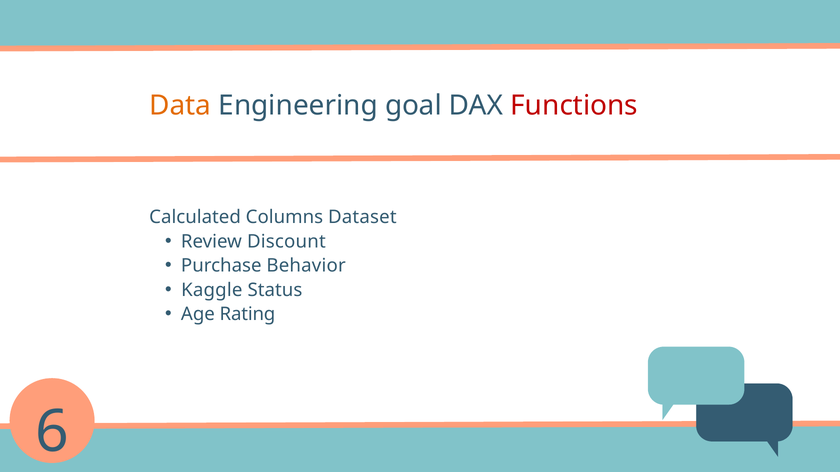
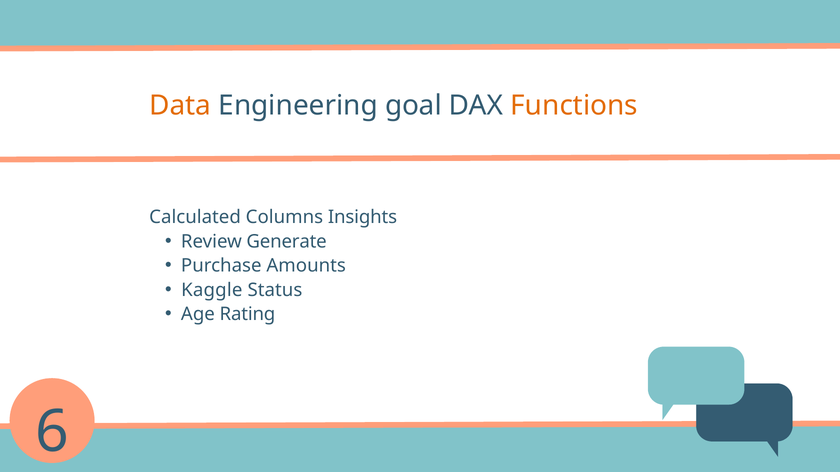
Functions colour: red -> orange
Dataset: Dataset -> Insights
Discount: Discount -> Generate
Behavior: Behavior -> Amounts
